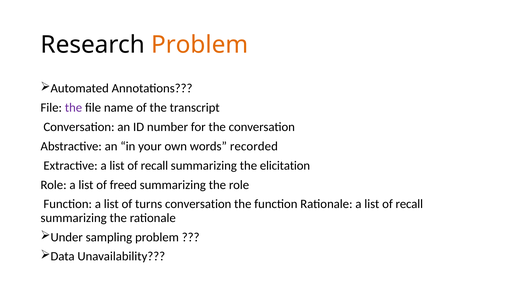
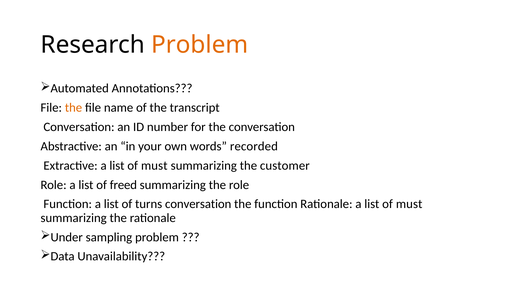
the at (73, 108) colour: purple -> orange
recall at (154, 166): recall -> must
elicitation: elicitation -> customer
recall at (409, 204): recall -> must
